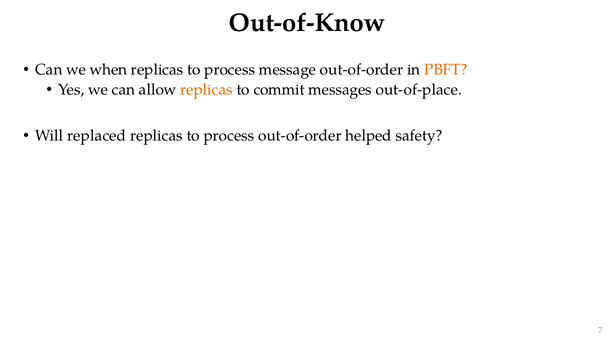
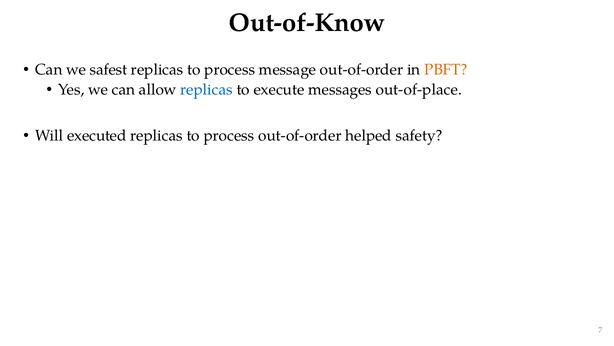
when: when -> safest
replicas at (206, 90) colour: orange -> blue
commit: commit -> execute
replaced: replaced -> executed
